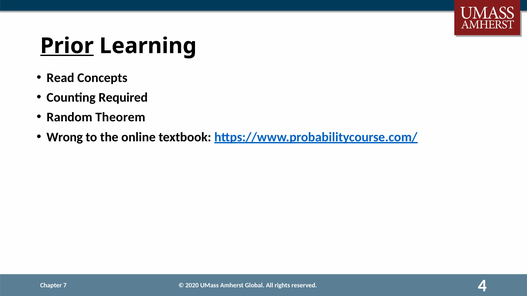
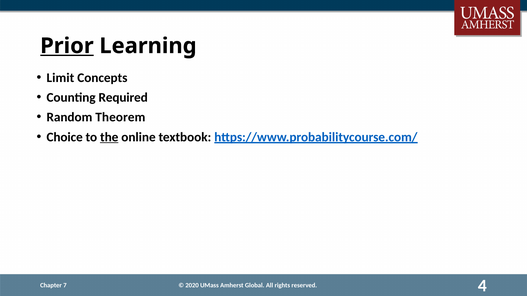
Read: Read -> Limit
Wrong: Wrong -> Choice
the underline: none -> present
